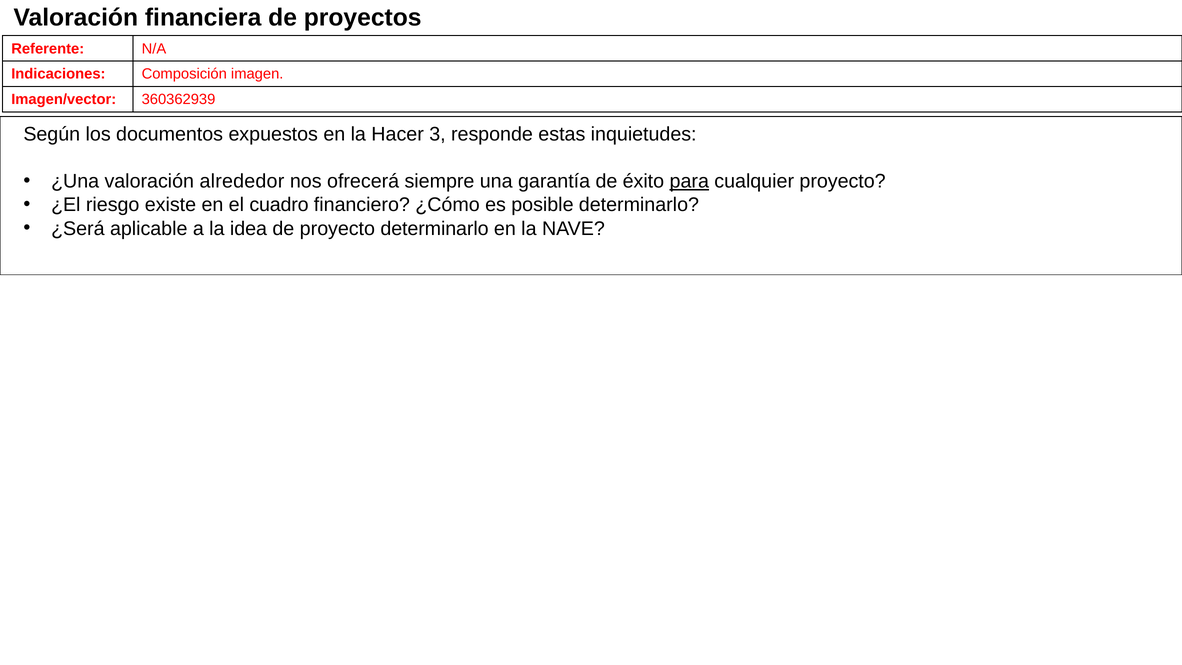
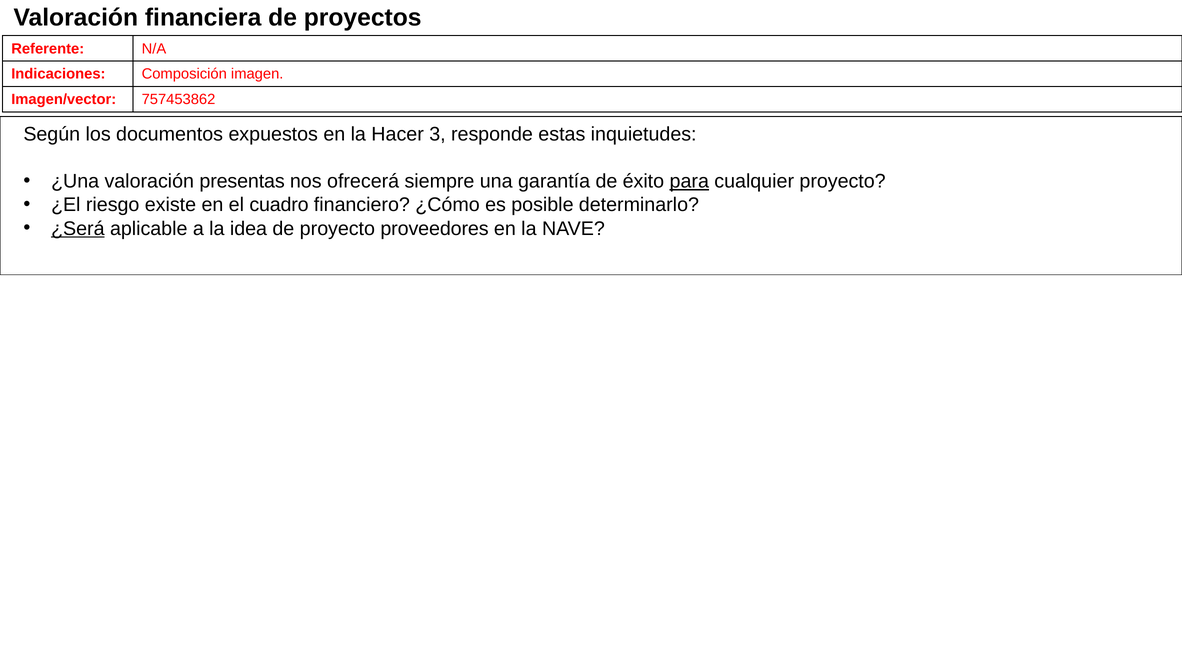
360362939: 360362939 -> 757453862
alrededor: alrededor -> presentas
¿Será underline: none -> present
proyecto determinarlo: determinarlo -> proveedores
